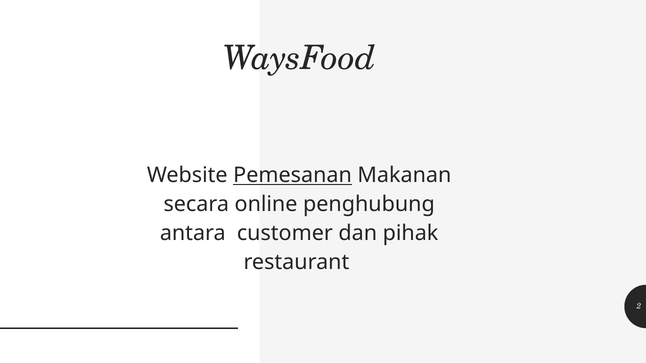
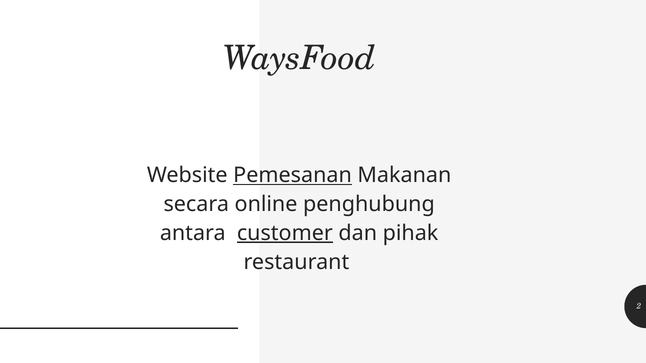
customer underline: none -> present
